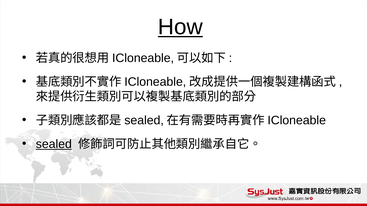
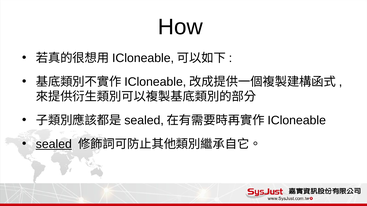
How underline: present -> none
